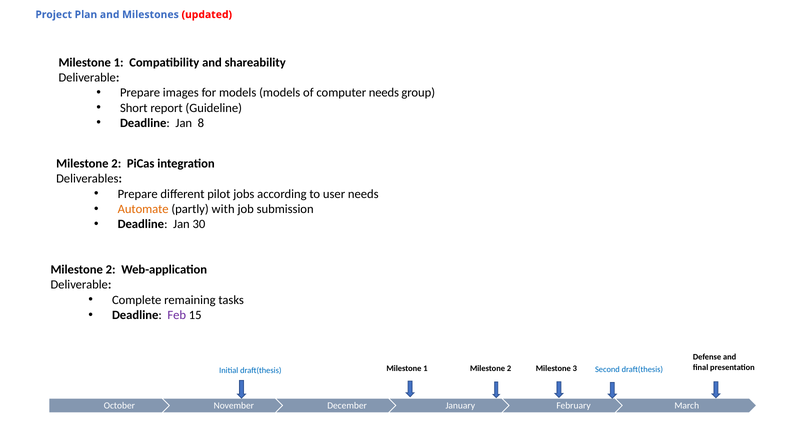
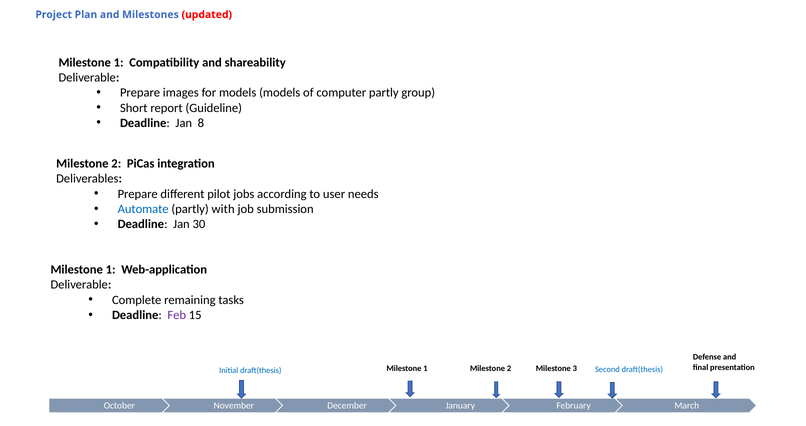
computer needs: needs -> partly
Automate colour: orange -> blue
2 at (111, 270): 2 -> 1
